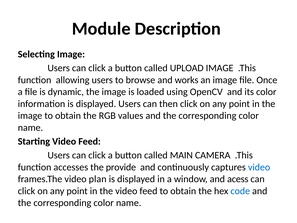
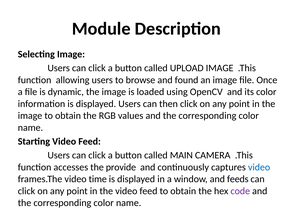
works: works -> found
plan: plan -> time
acess: acess -> feeds
code colour: blue -> purple
